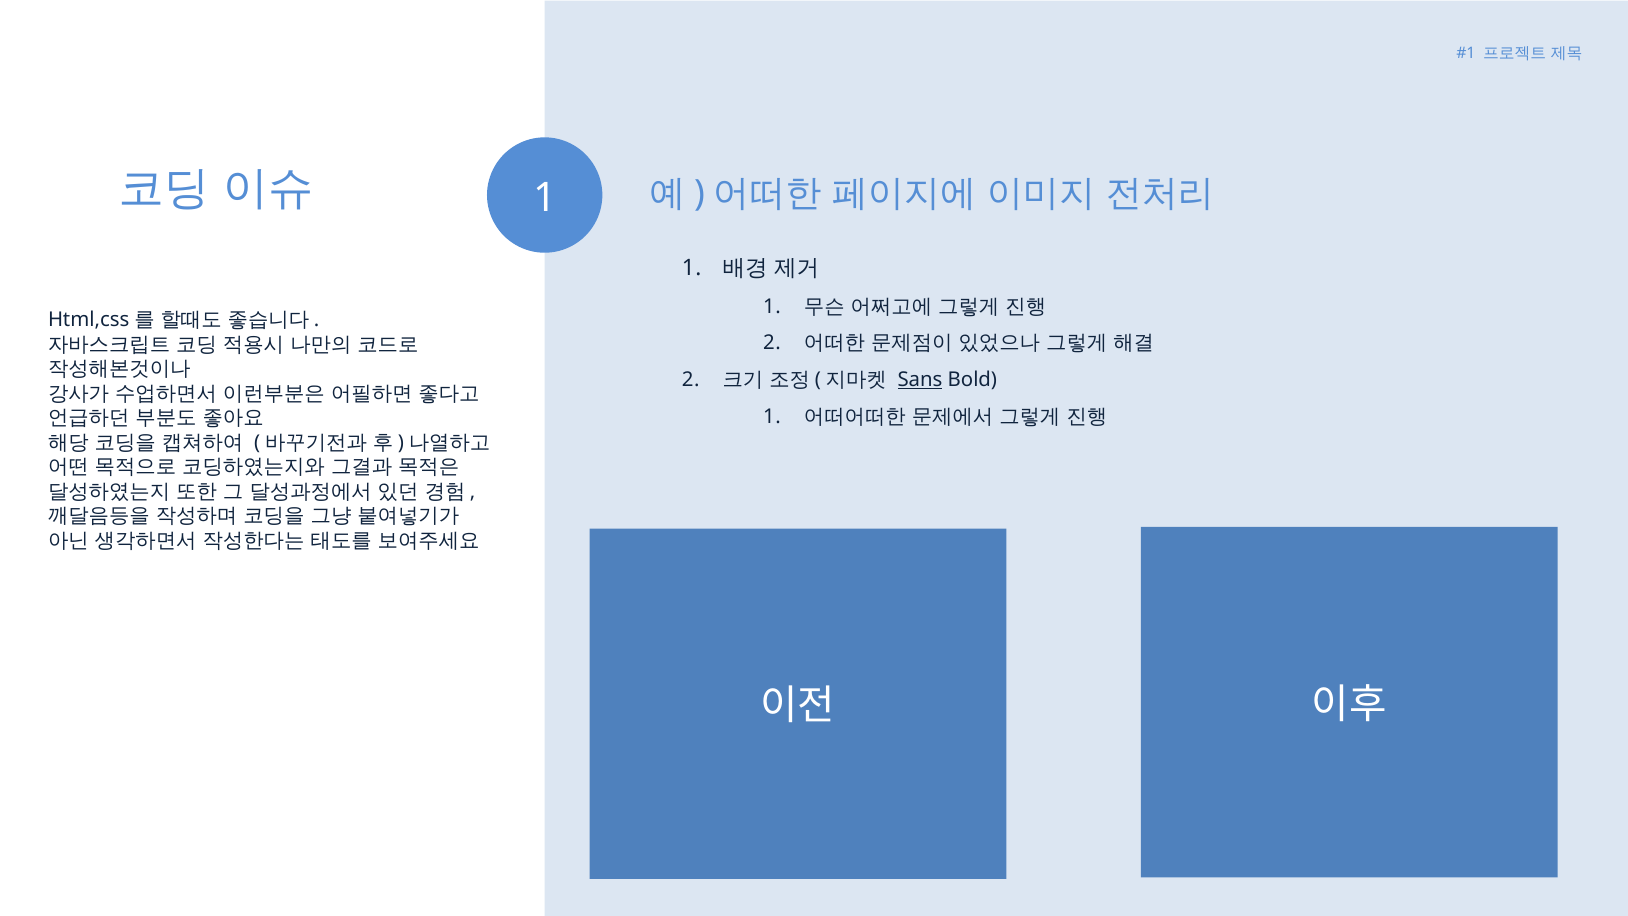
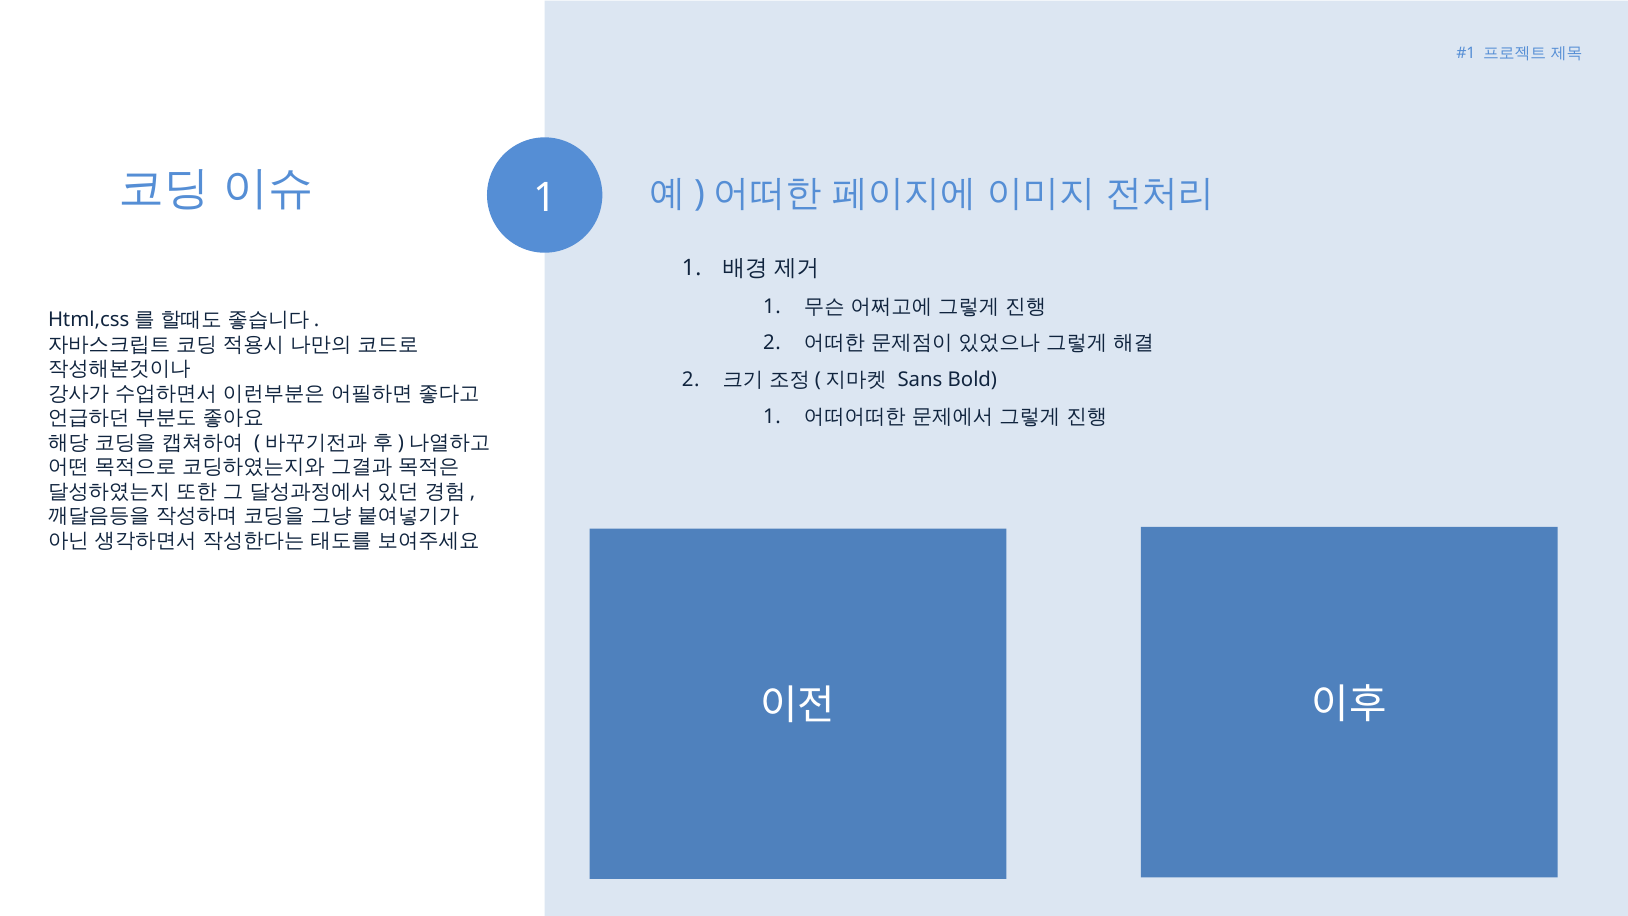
Sans underline: present -> none
